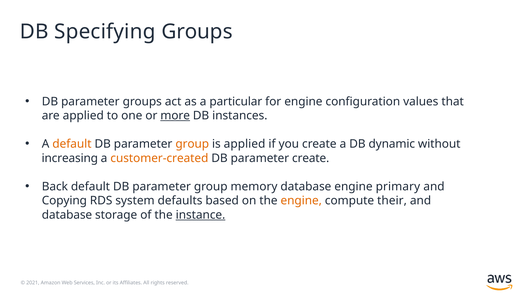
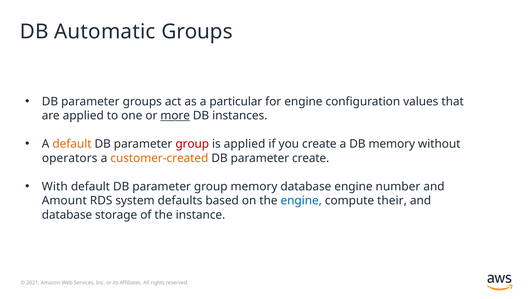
Specifying: Specifying -> Automatic
group at (192, 144) colour: orange -> red
DB dynamic: dynamic -> memory
increasing: increasing -> operators
Back: Back -> With
primary: primary -> number
Copying: Copying -> Amount
engine at (301, 201) colour: orange -> blue
instance underline: present -> none
